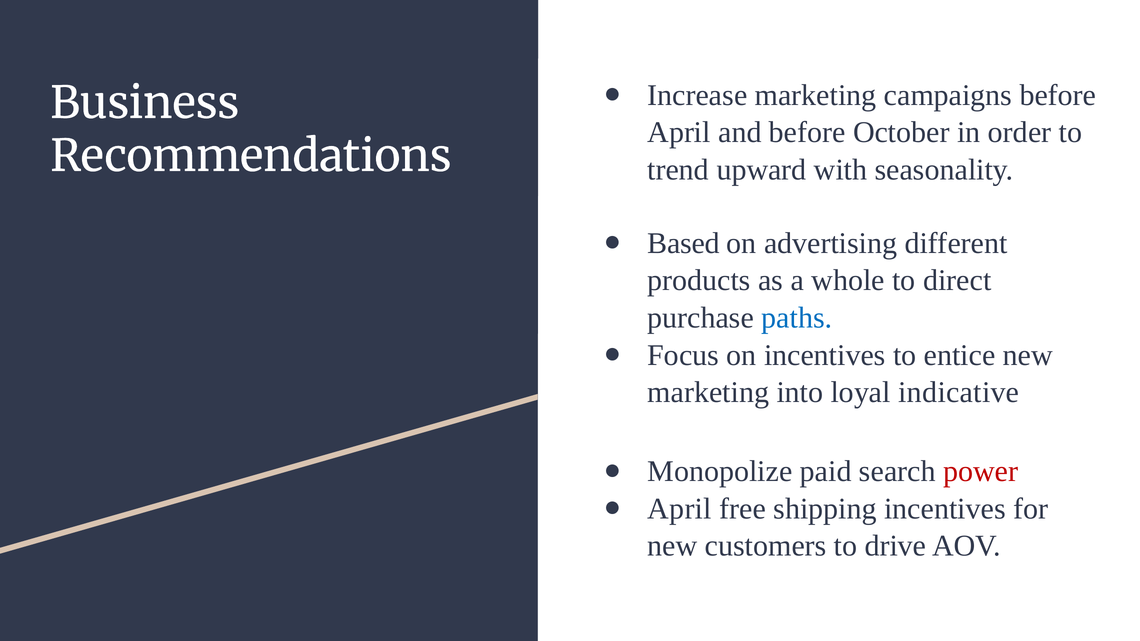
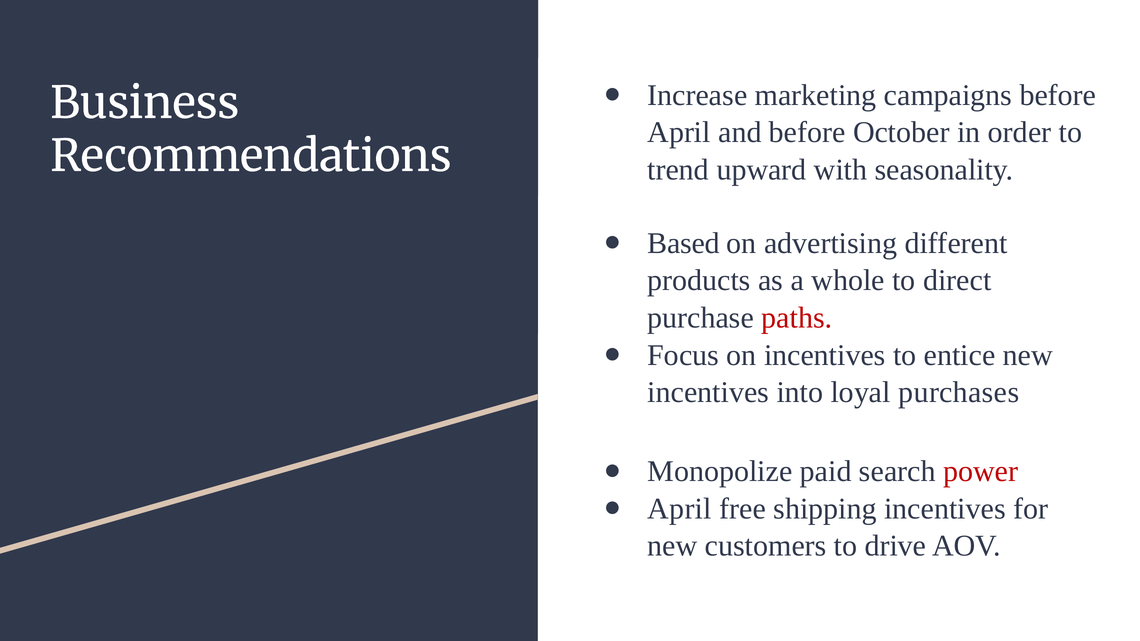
paths colour: blue -> red
marketing at (708, 393): marketing -> incentives
indicative: indicative -> purchases
